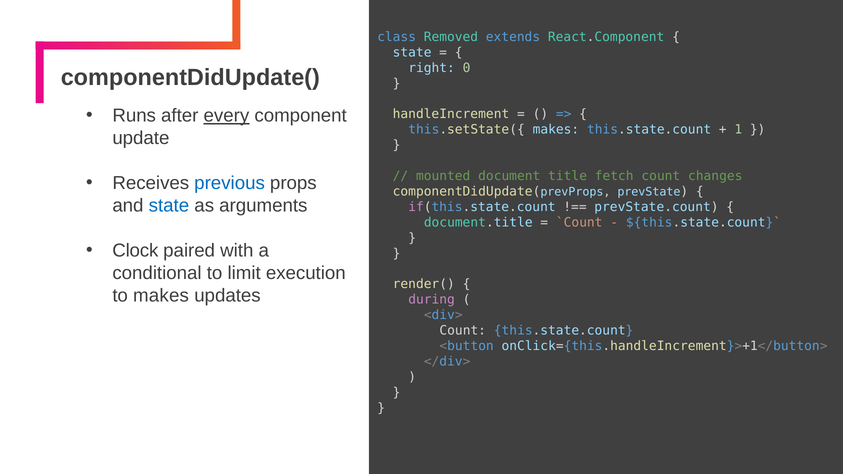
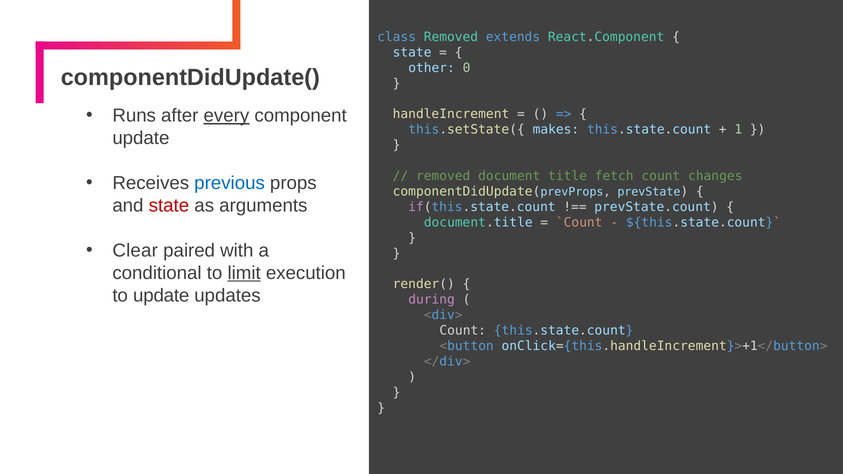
right: right -> other
mounted at (443, 176): mounted -> removed
state at (169, 206) colour: blue -> red
Clock: Clock -> Clear
limit underline: none -> present
to makes: makes -> update
